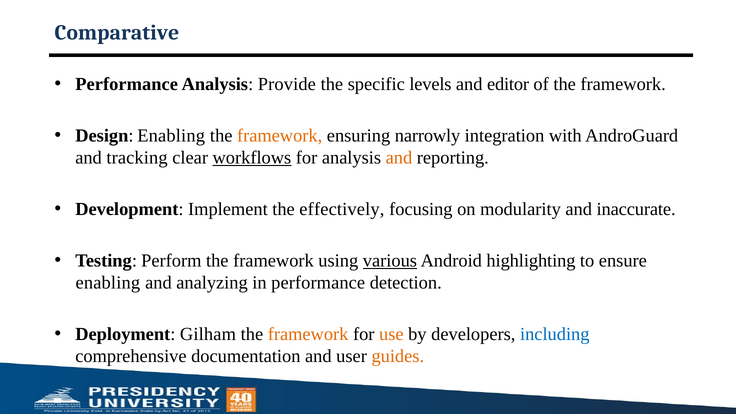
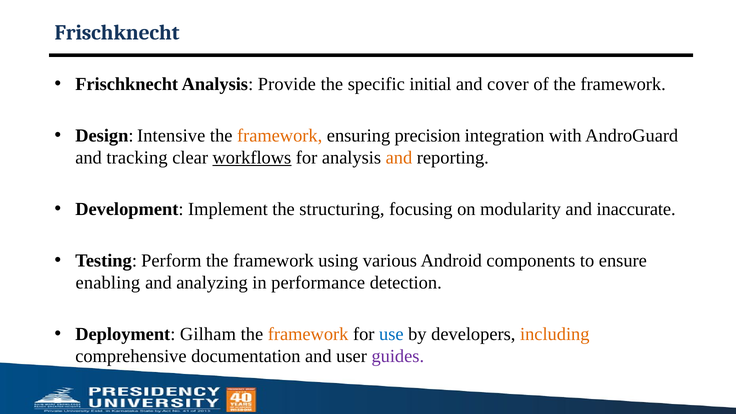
Comparative at (117, 33): Comparative -> Frischknecht
Performance at (127, 84): Performance -> Frischknecht
levels: levels -> initial
editor: editor -> cover
Design Enabling: Enabling -> Intensive
narrowly: narrowly -> precision
effectively: effectively -> structuring
various underline: present -> none
highlighting: highlighting -> components
use colour: orange -> blue
including colour: blue -> orange
guides colour: orange -> purple
